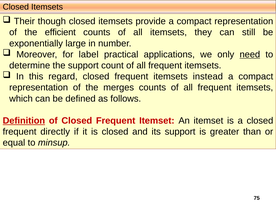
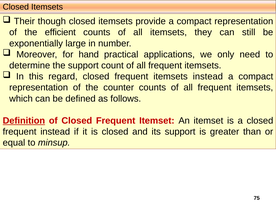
label: label -> hand
need underline: present -> none
merges: merges -> counter
frequent directly: directly -> instead
